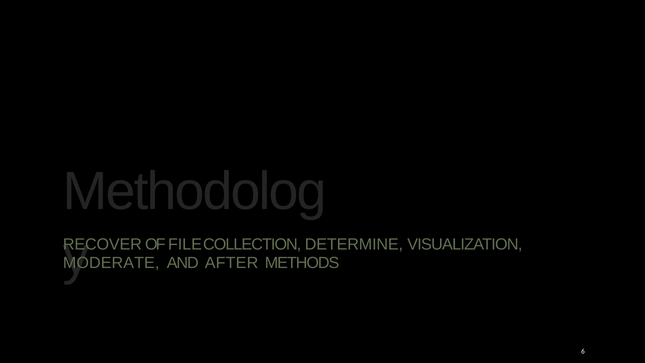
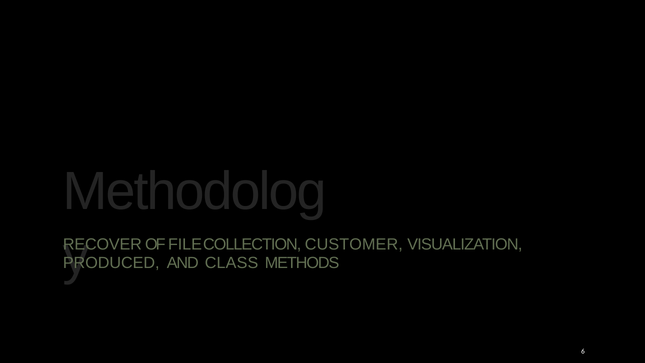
DETERMINE: DETERMINE -> CUSTOMER
MODERATE: MODERATE -> PRODUCED
AFTER: AFTER -> CLASS
